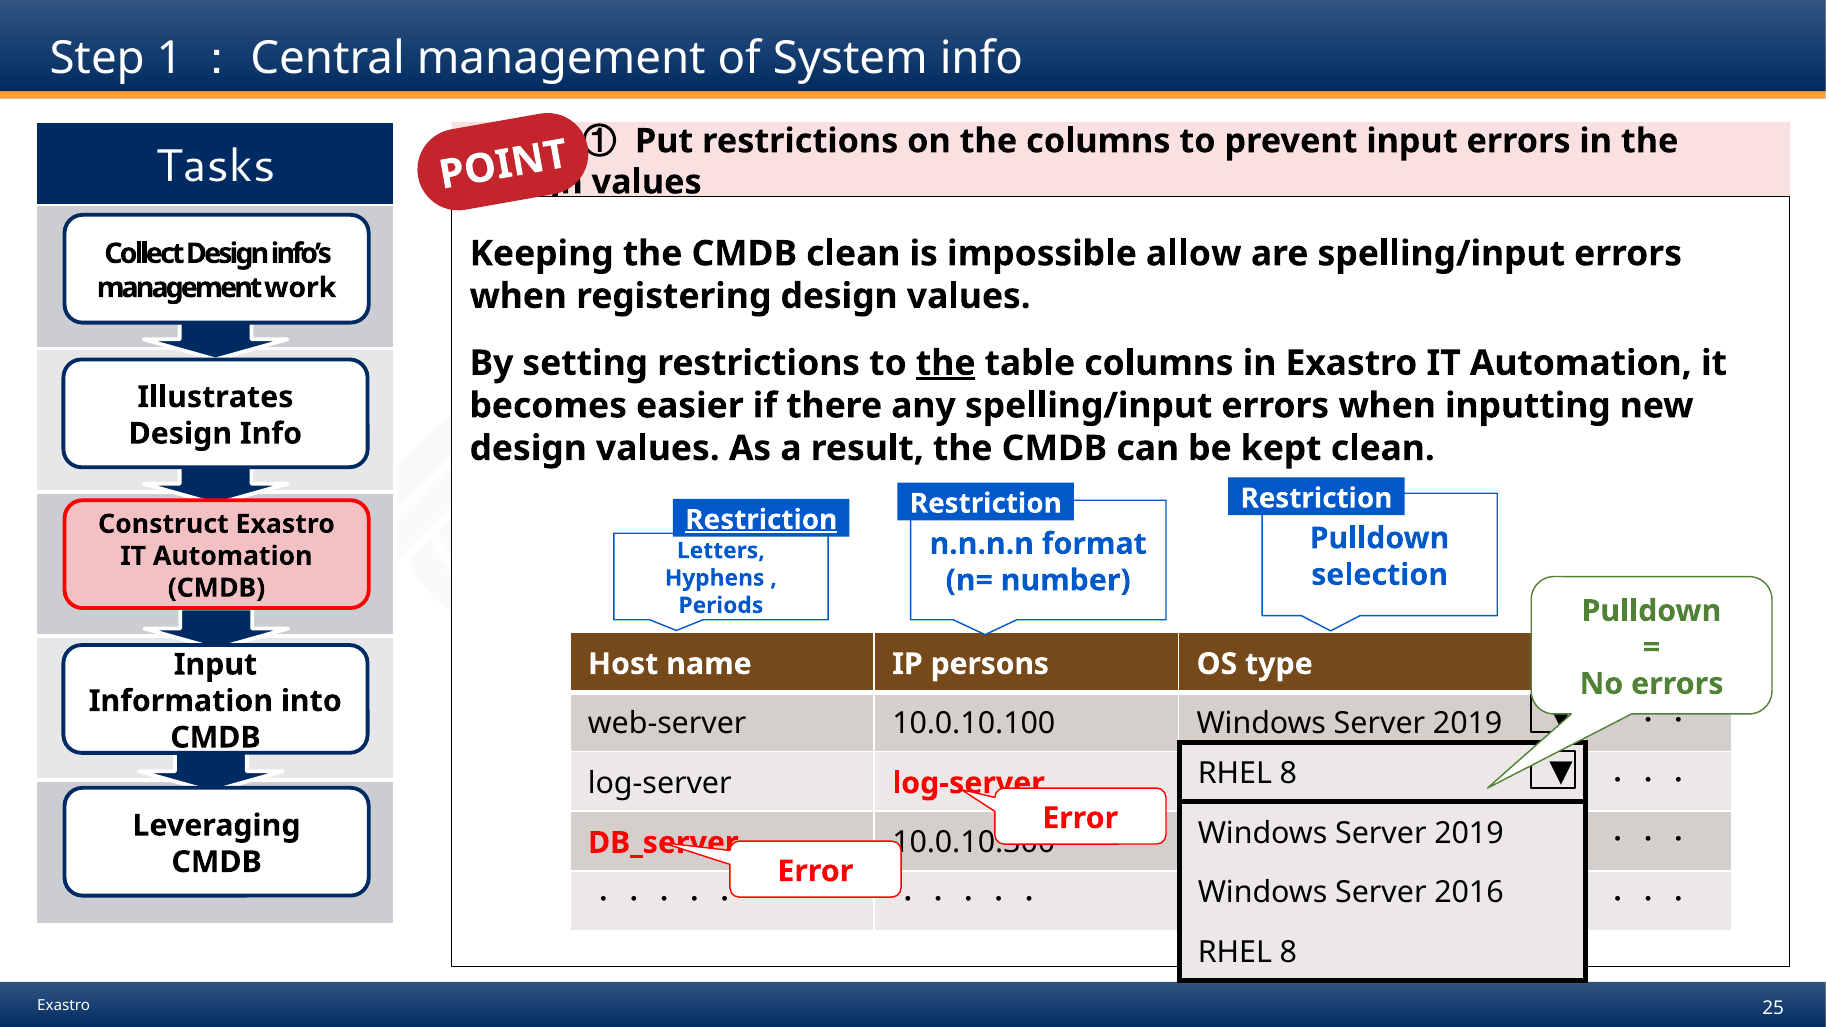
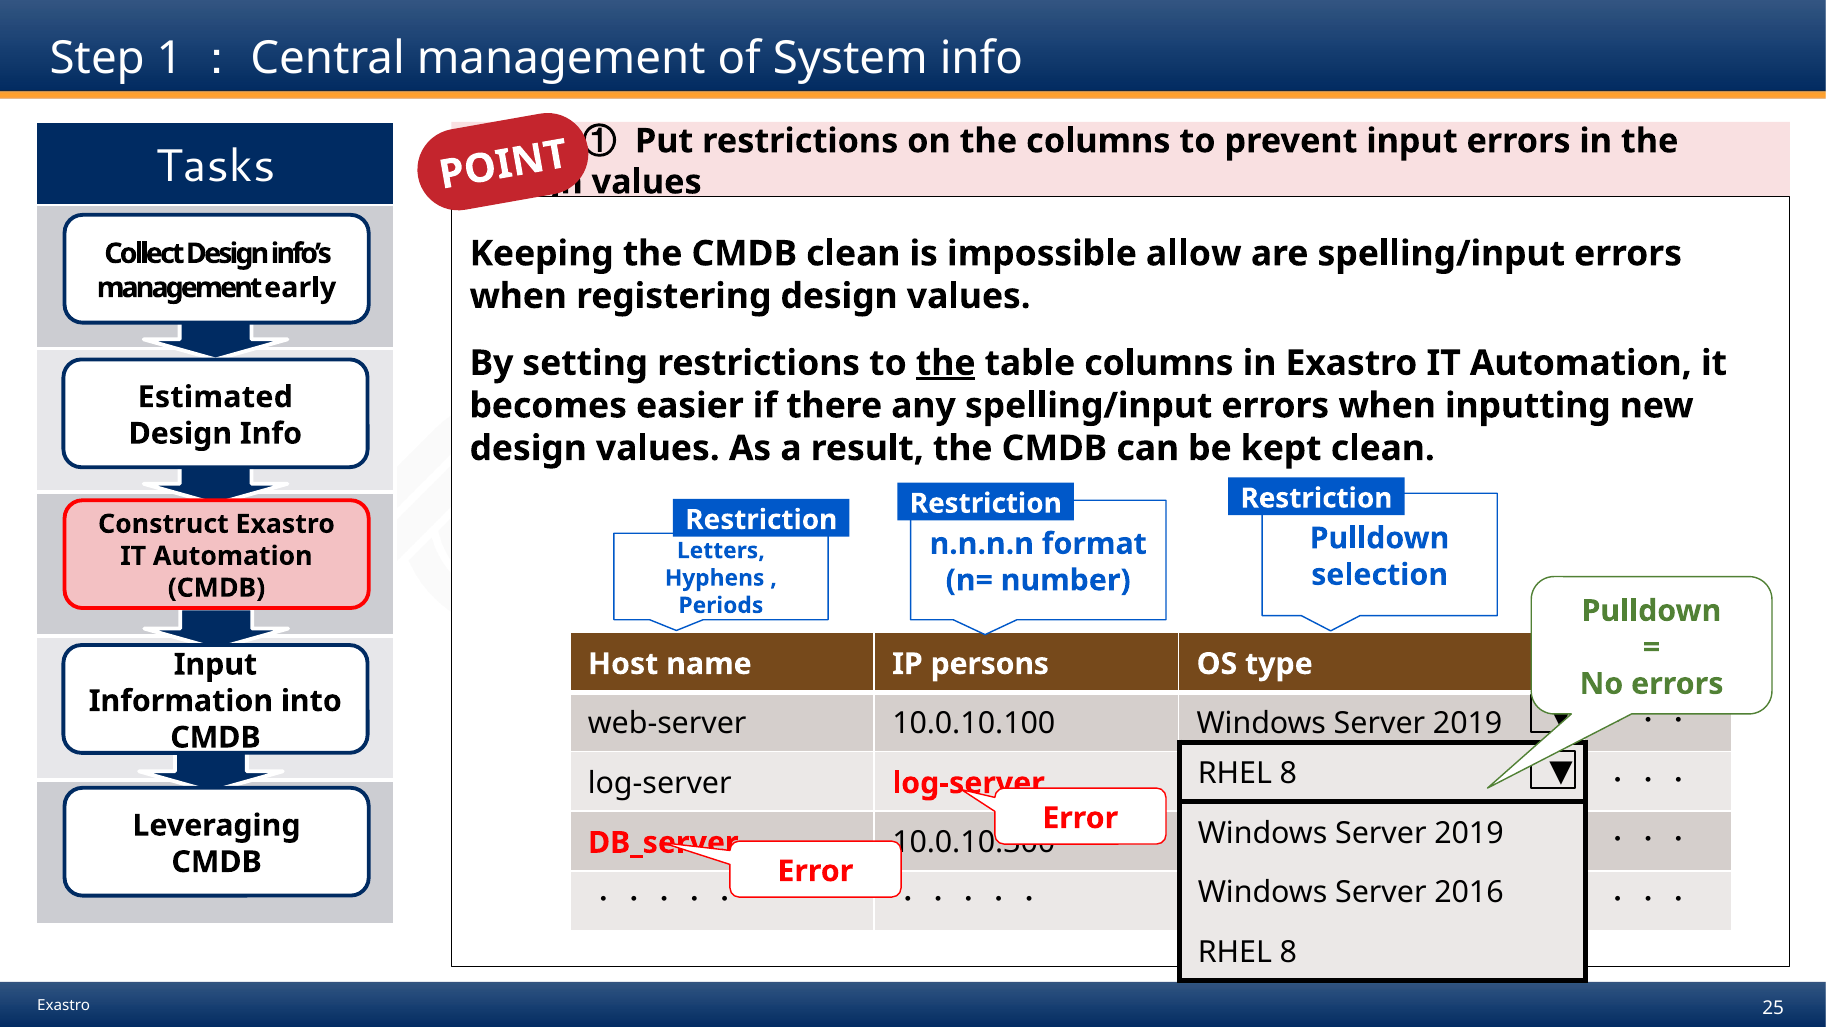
work: work -> early
Illustrates: Illustrates -> Estimated
Restriction at (761, 520) underline: present -> none
